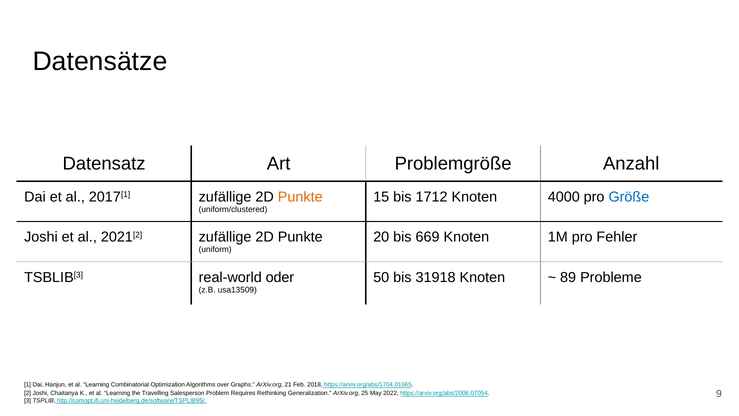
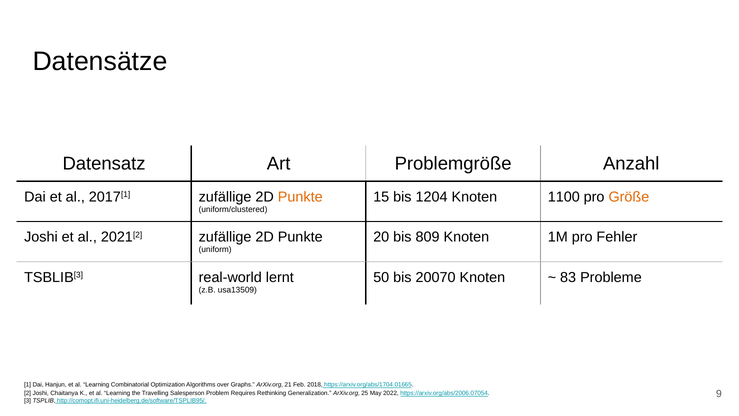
1712: 1712 -> 1204
4000: 4000 -> 1100
Größe colour: blue -> orange
669: 669 -> 809
oder: oder -> lernt
31918: 31918 -> 20070
89: 89 -> 83
